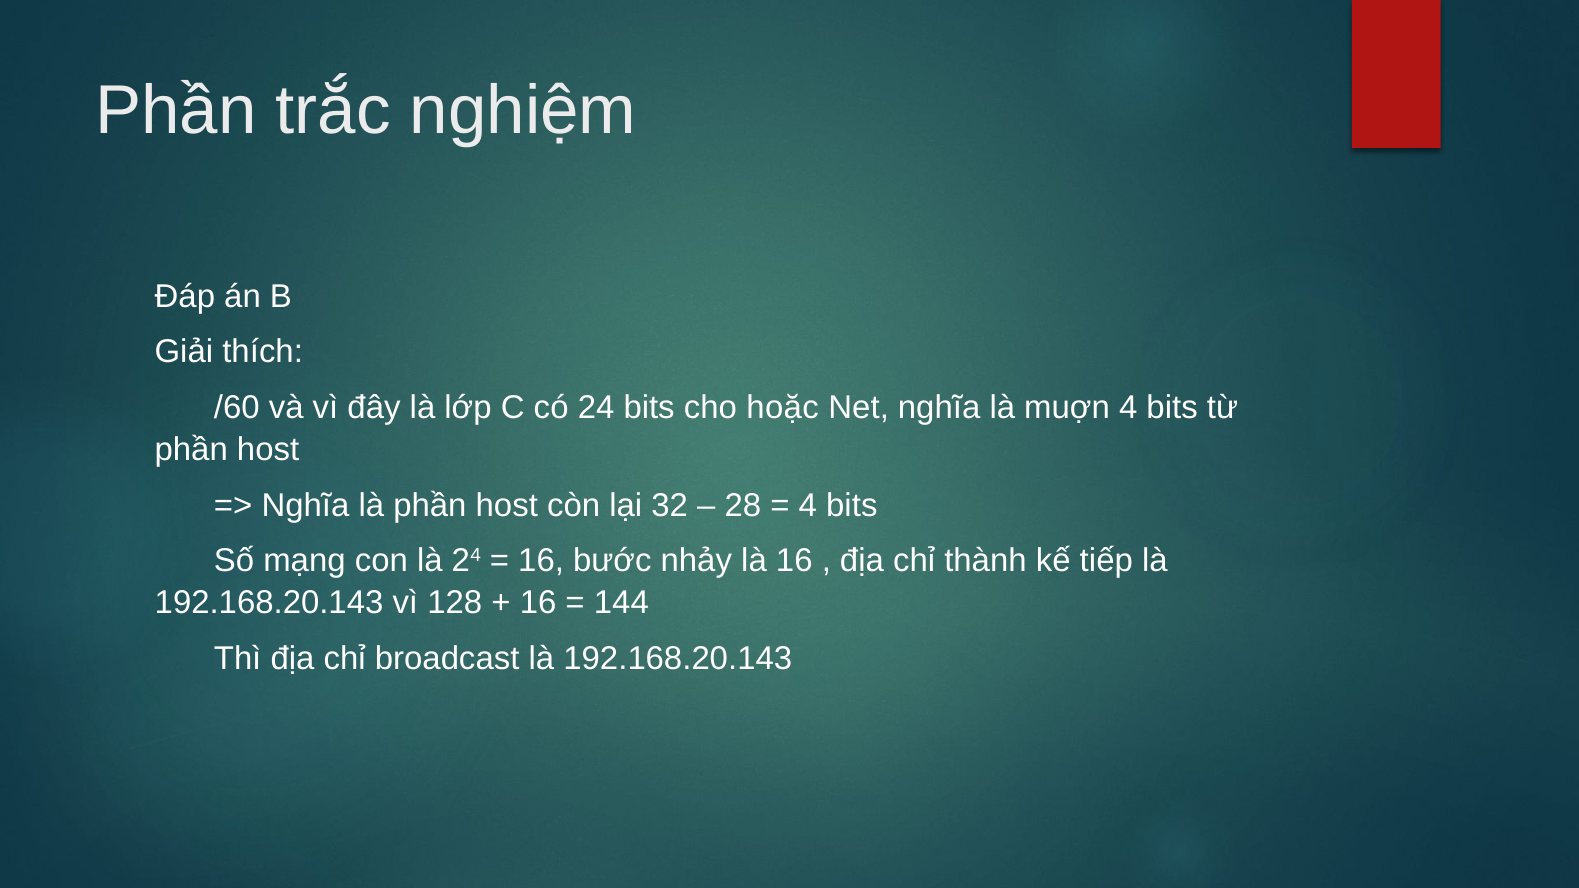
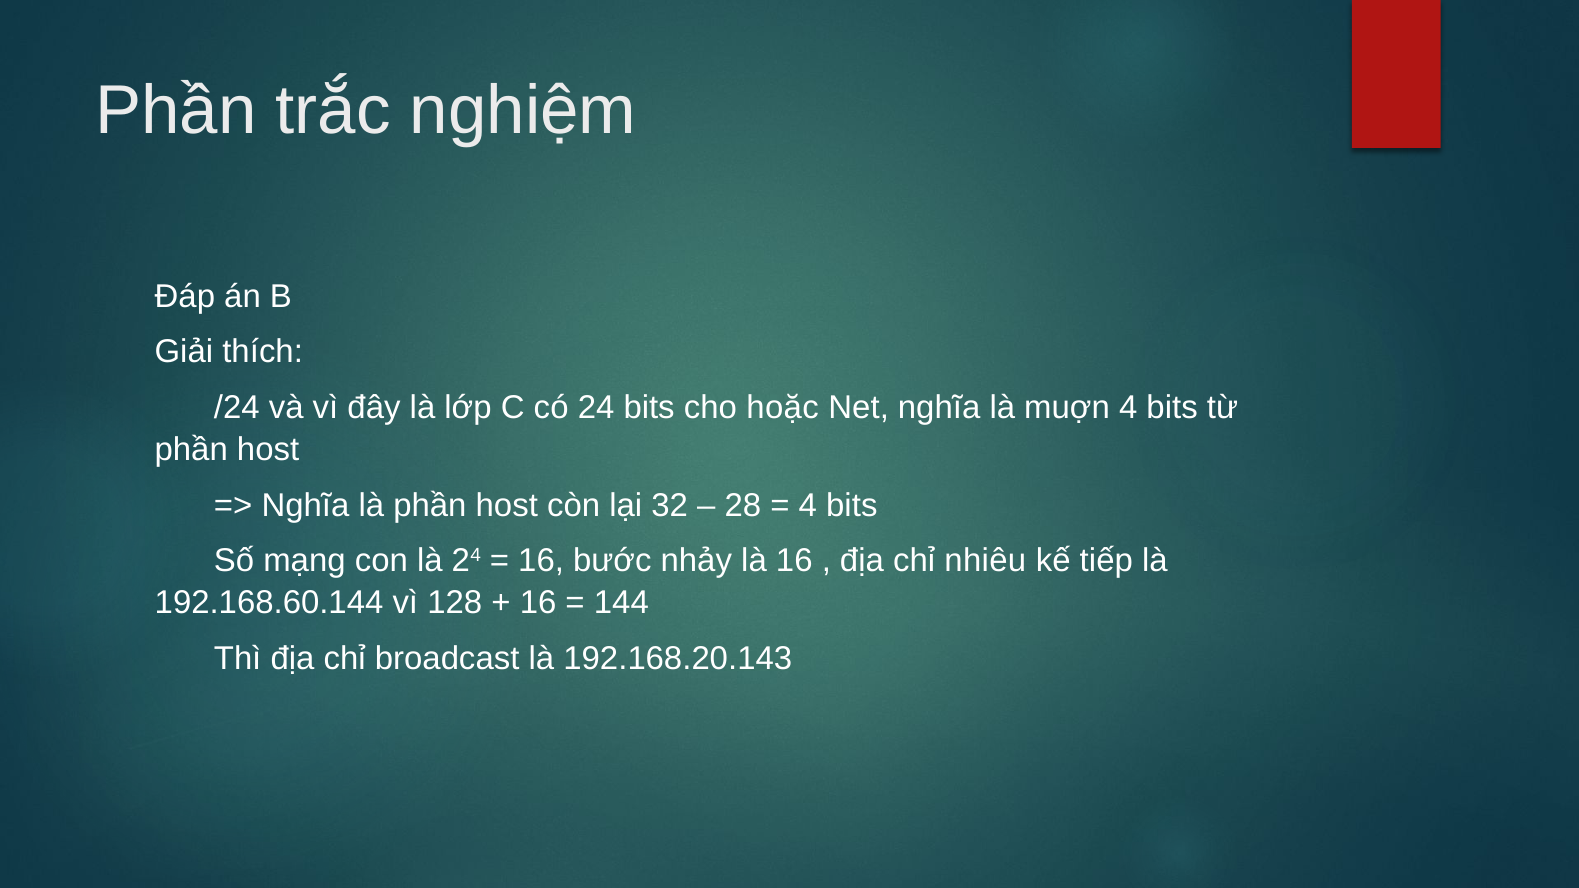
/60: /60 -> /24
thành: thành -> nhiêu
192.168.20.143 at (269, 603): 192.168.20.143 -> 192.168.60.144
